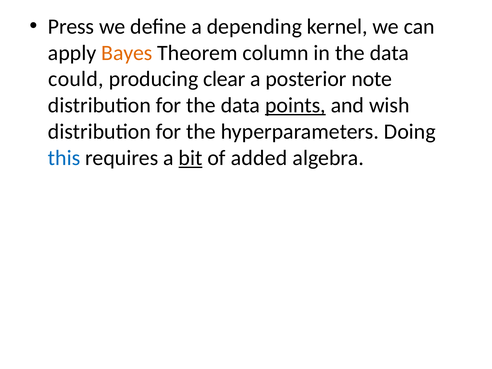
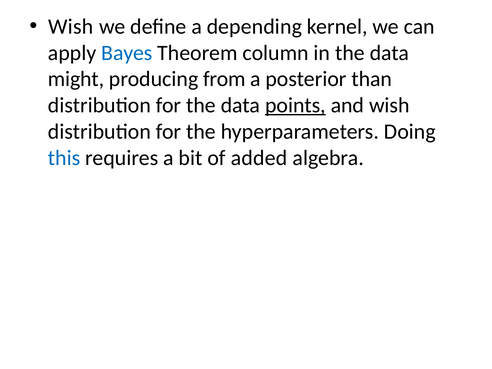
Press at (71, 27): Press -> Wish
Bayes colour: orange -> blue
could: could -> might
clear: clear -> from
note: note -> than
bit underline: present -> none
